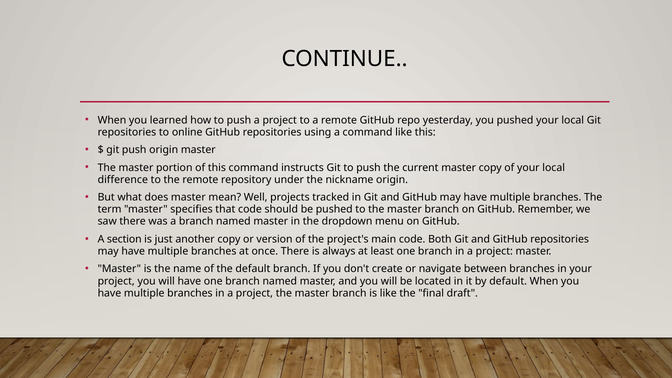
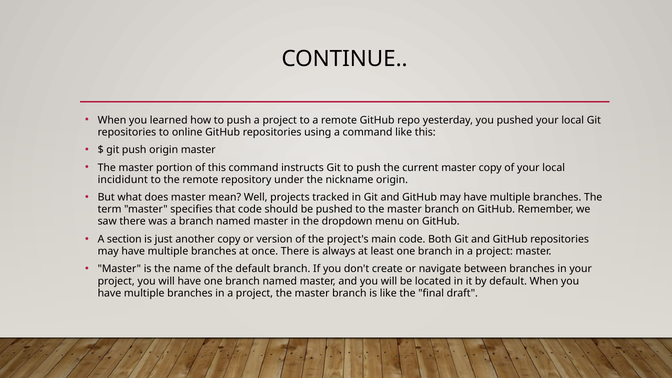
difference: difference -> incididunt
